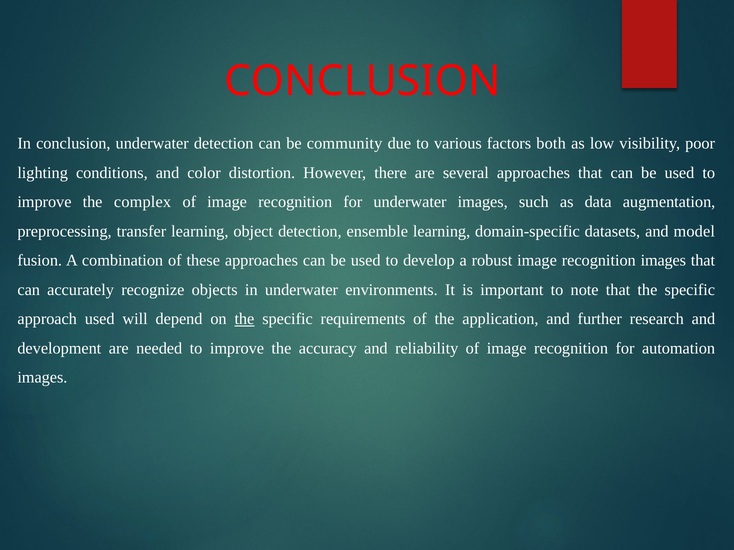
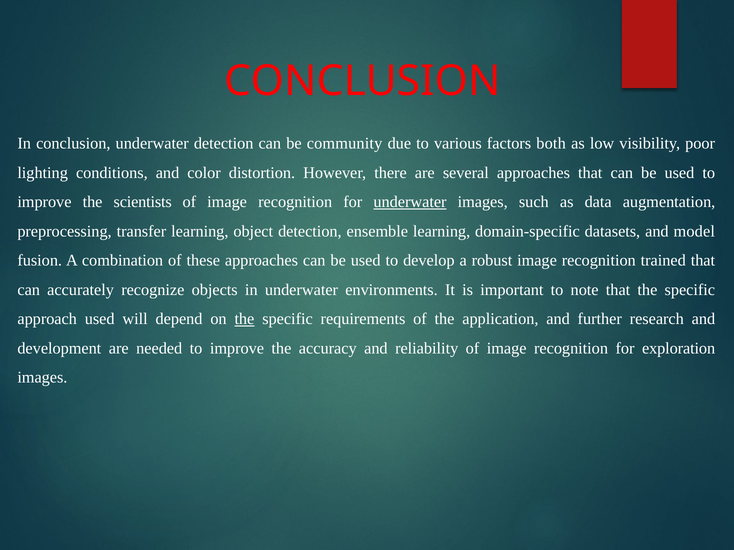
complex: complex -> scientists
underwater at (410, 202) underline: none -> present
recognition images: images -> trained
automation: automation -> exploration
